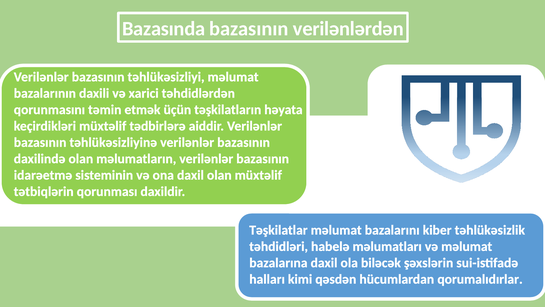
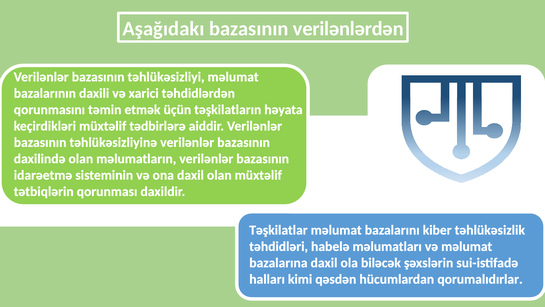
Bazasında: Bazasında -> Aşağıdakı
